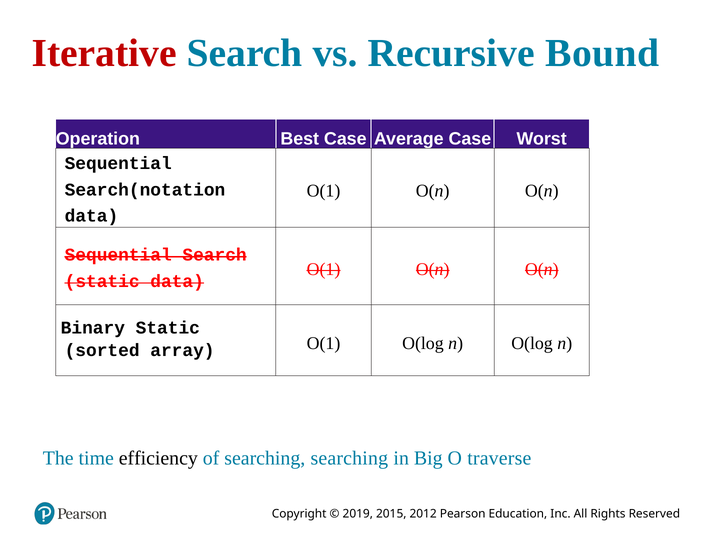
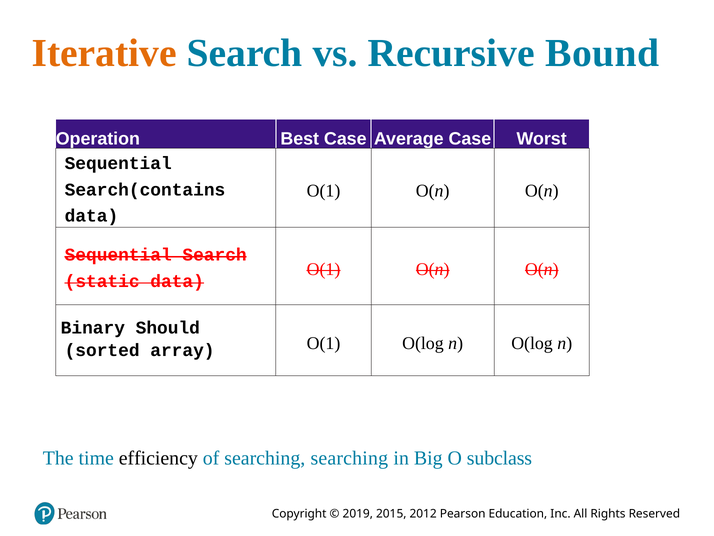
Iterative colour: red -> orange
Search(notation: Search(notation -> Search(contains
Binary Static: Static -> Should
traverse: traverse -> subclass
